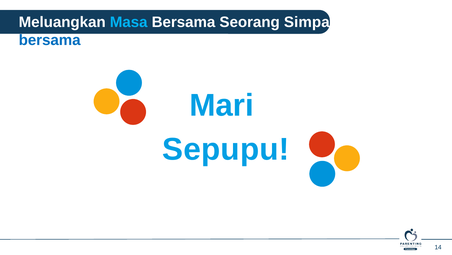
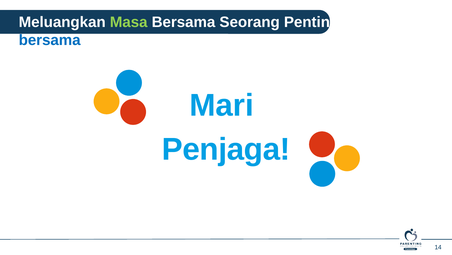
Masa colour: light blue -> light green
Simpan: Simpan -> Penting
Sepupu: Sepupu -> Penjaga
